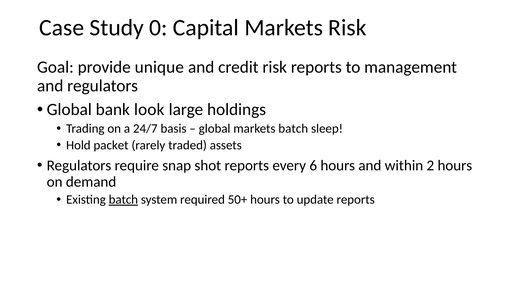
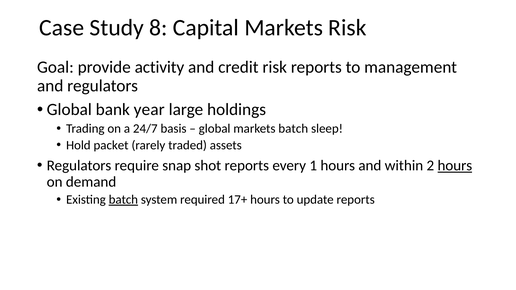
0: 0 -> 8
unique: unique -> activity
look: look -> year
6: 6 -> 1
hours at (455, 166) underline: none -> present
50+: 50+ -> 17+
